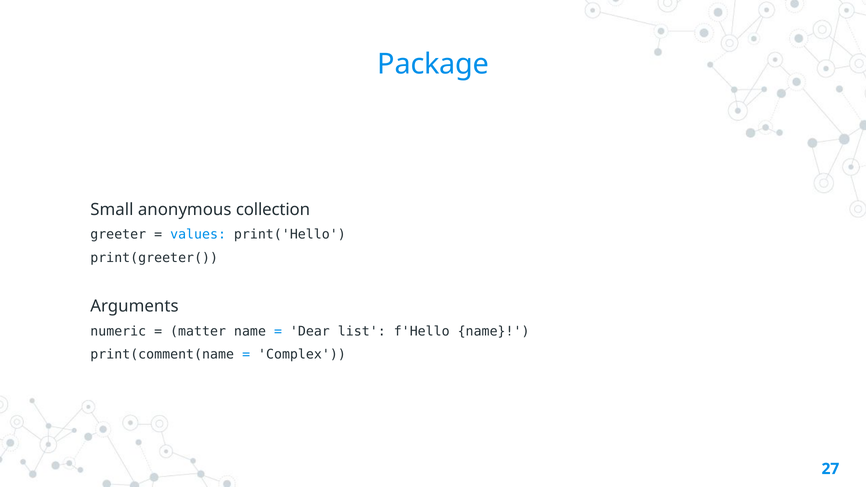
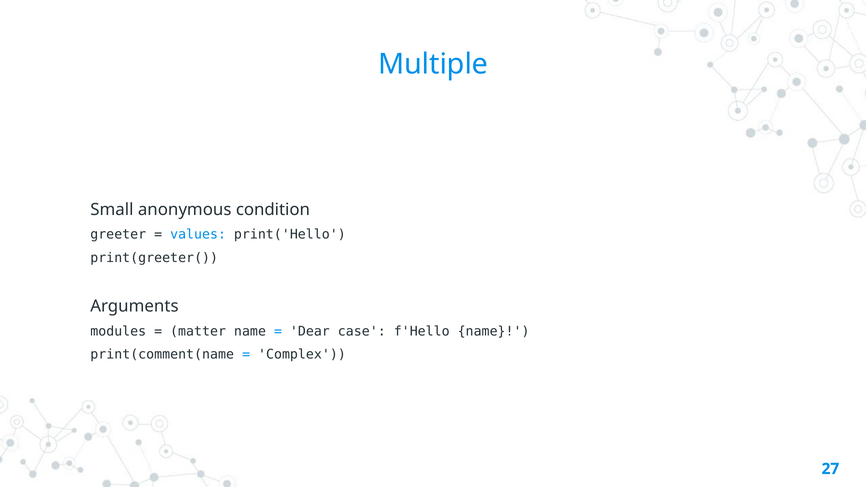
Package: Package -> Multiple
collection: collection -> condition
numeric: numeric -> modules
list: list -> case
